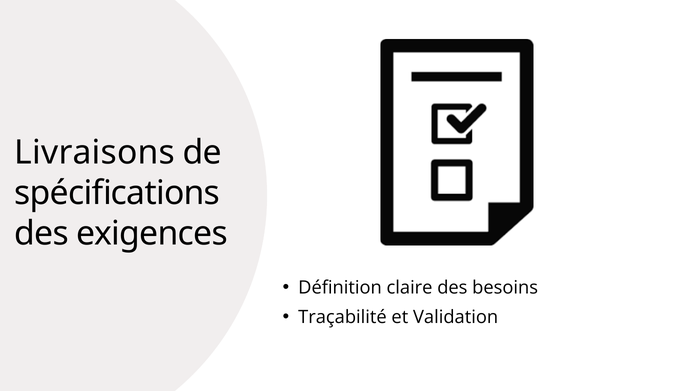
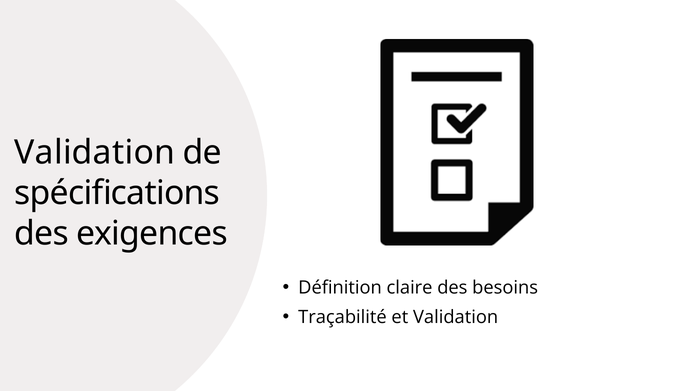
Livraisons at (95, 152): Livraisons -> Validation
